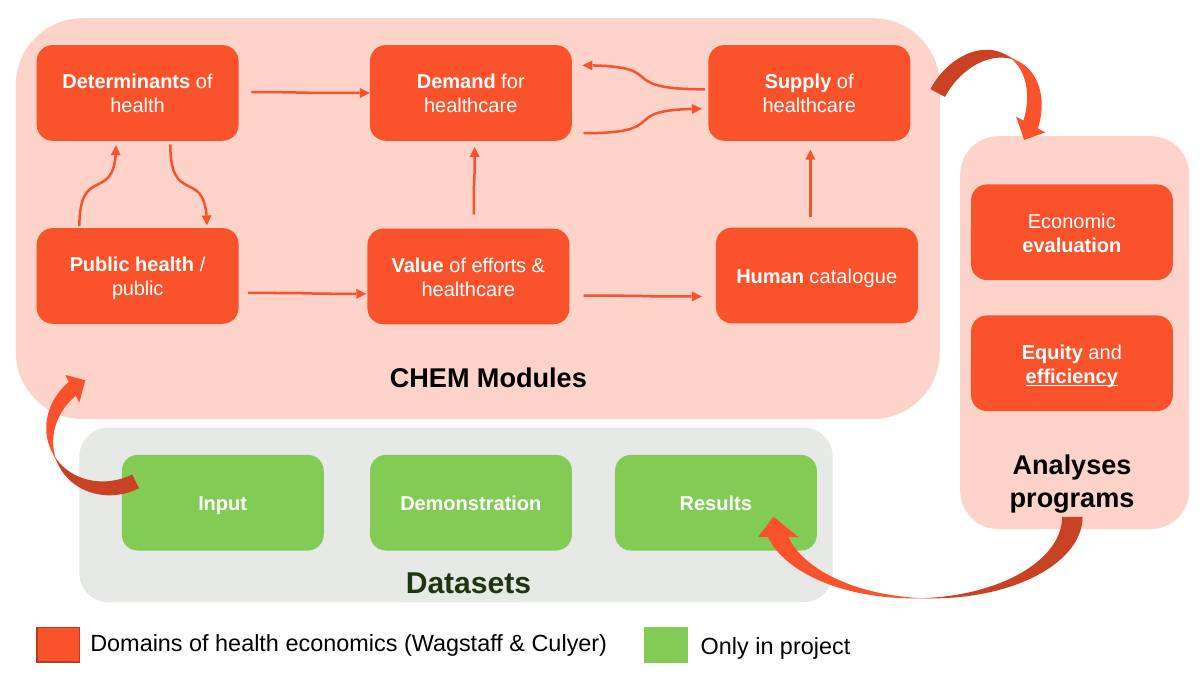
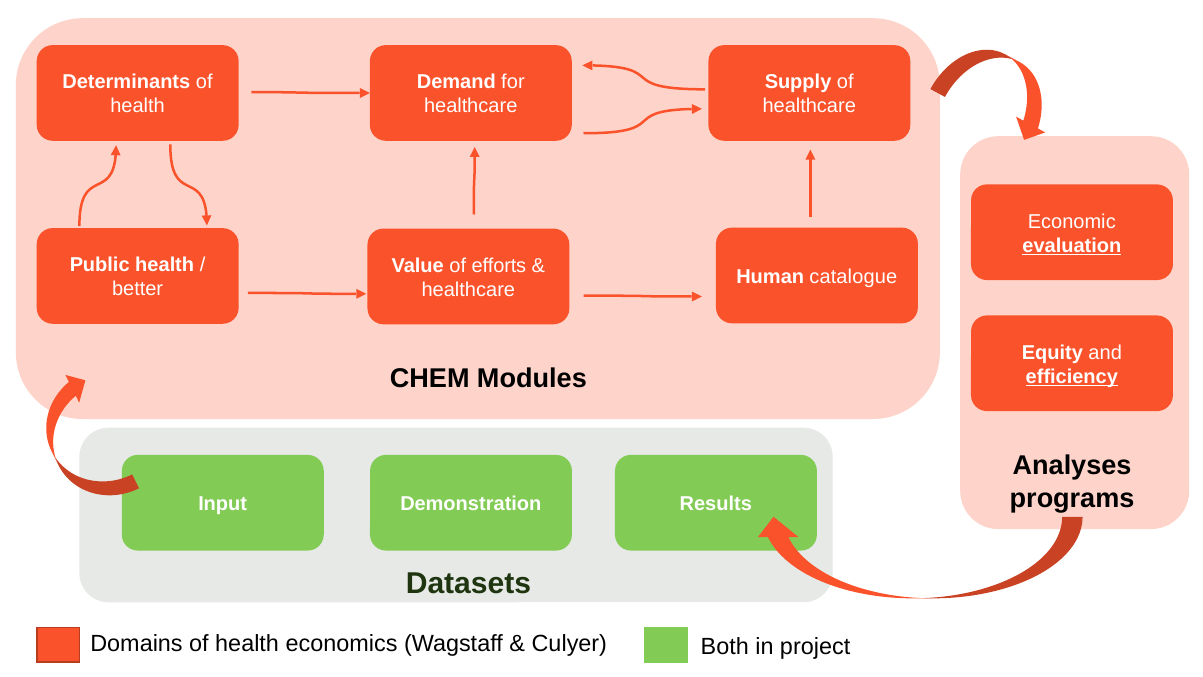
evaluation underline: none -> present
public at (138, 289): public -> better
Only: Only -> Both
